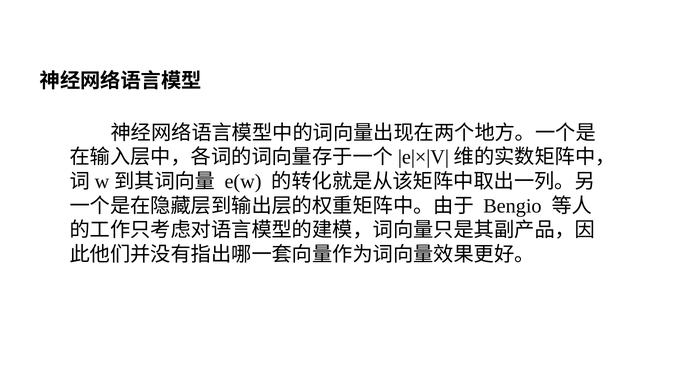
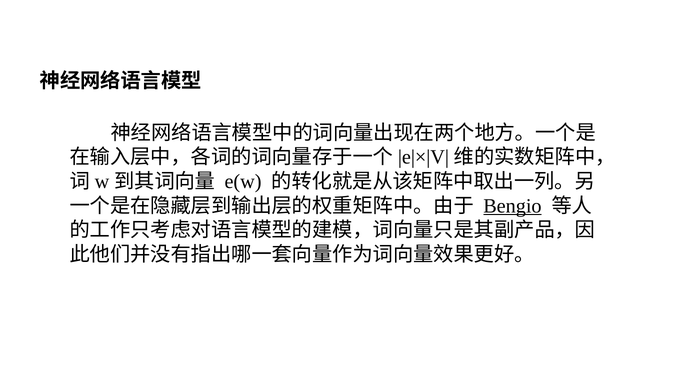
Bengio underline: none -> present
